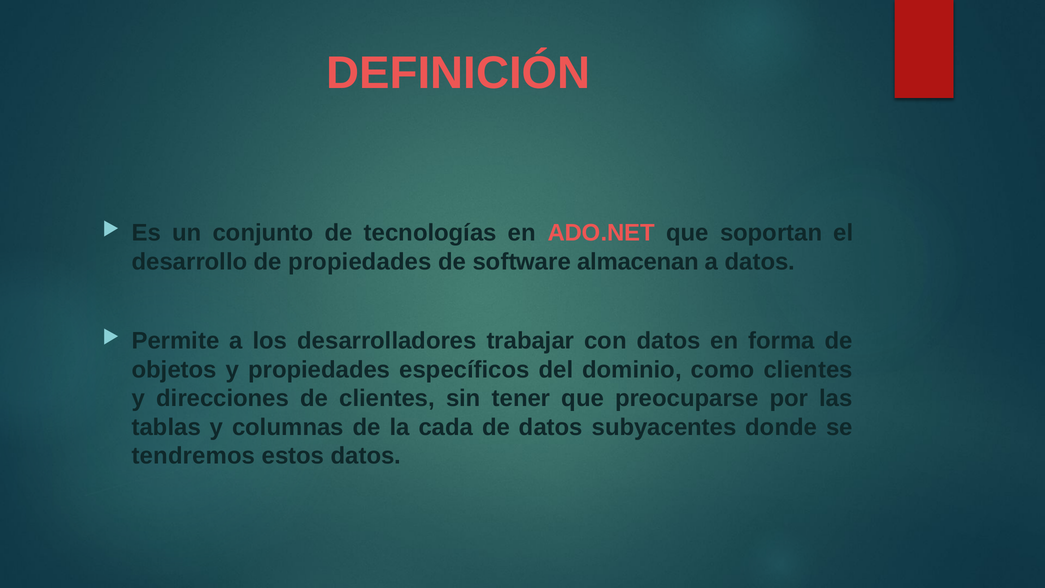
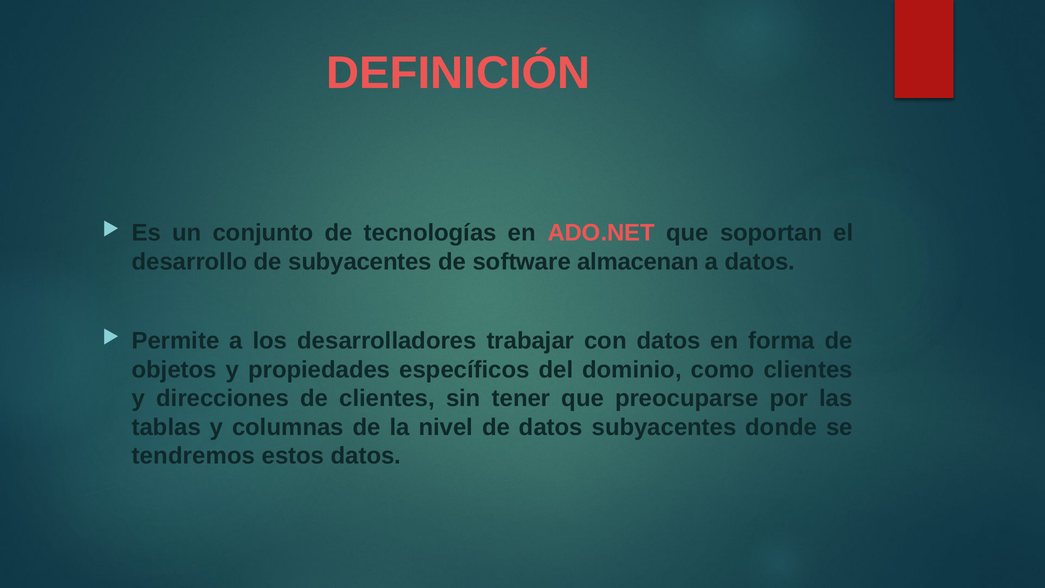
de propiedades: propiedades -> subyacentes
cada: cada -> nivel
